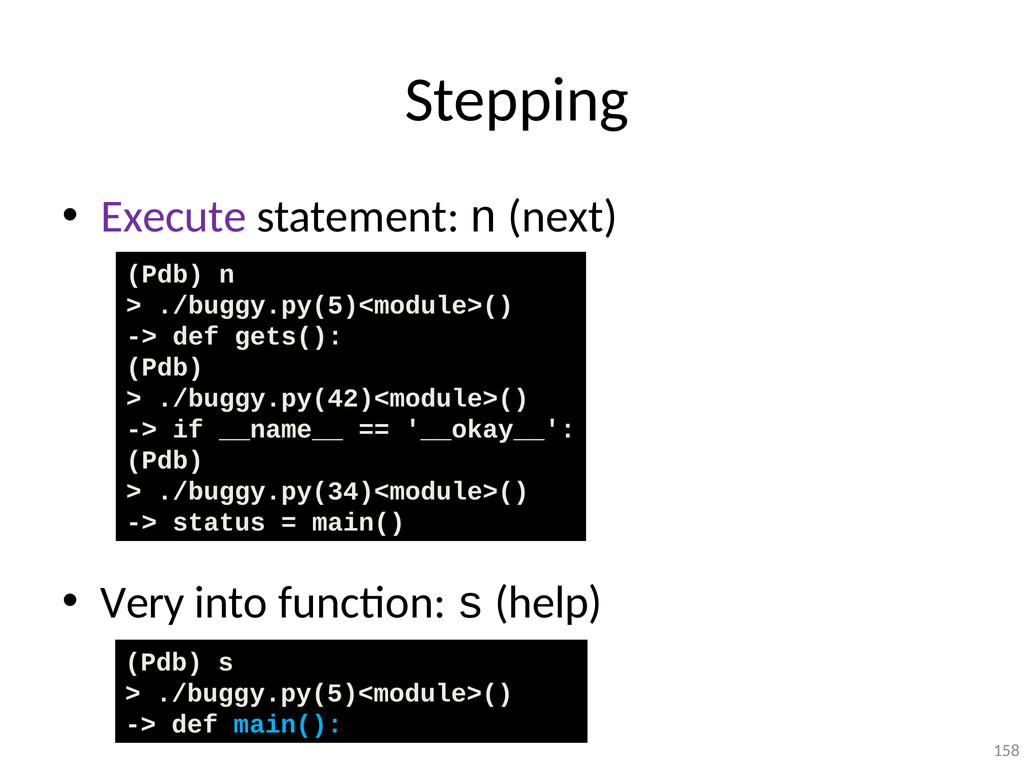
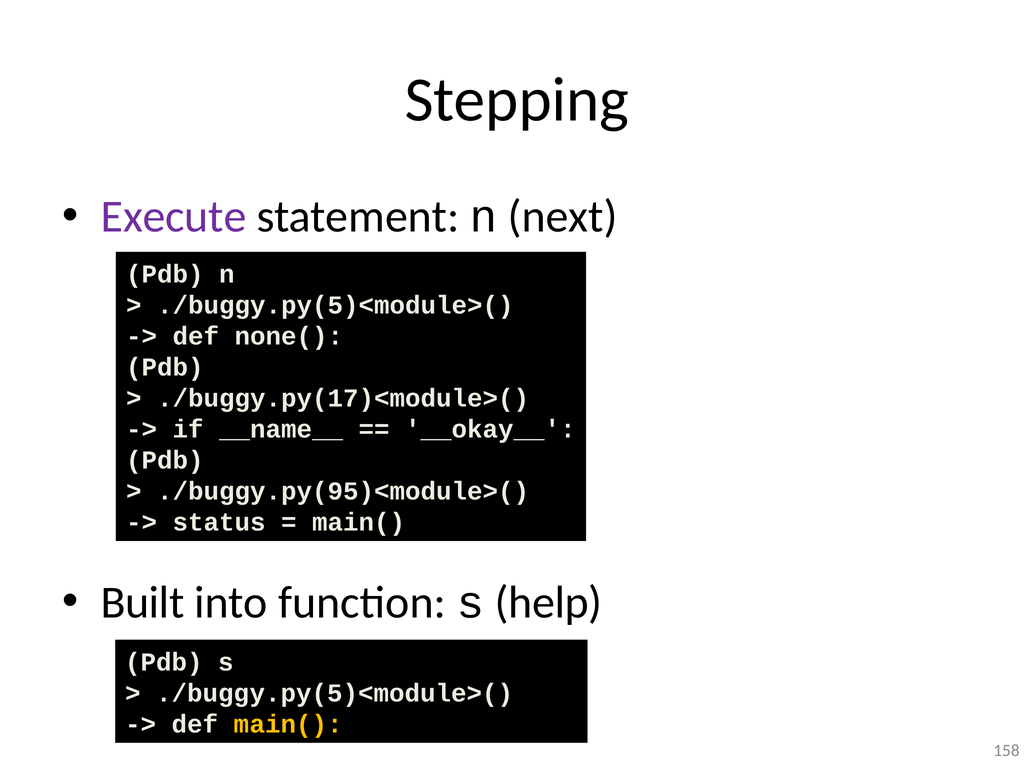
gets(: gets( -> none(
./buggy.py(42)<module>(: ./buggy.py(42)<module>( -> ./buggy.py(17)<module>(
./buggy.py(34)<module>(: ./buggy.py(34)<module>( -> ./buggy.py(95)<module>(
Very: Very -> Built
main( at (288, 725) colour: light blue -> yellow
